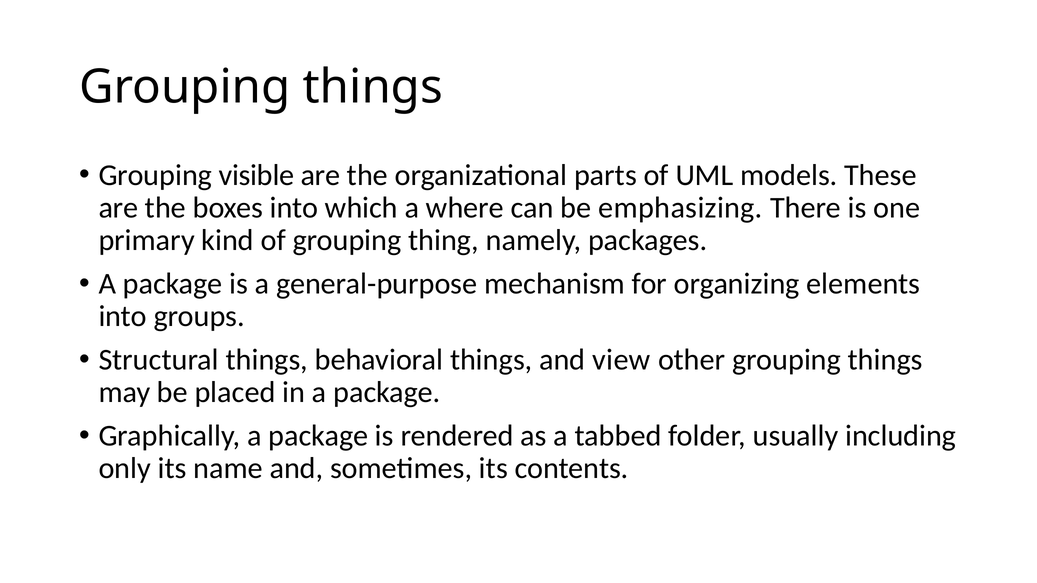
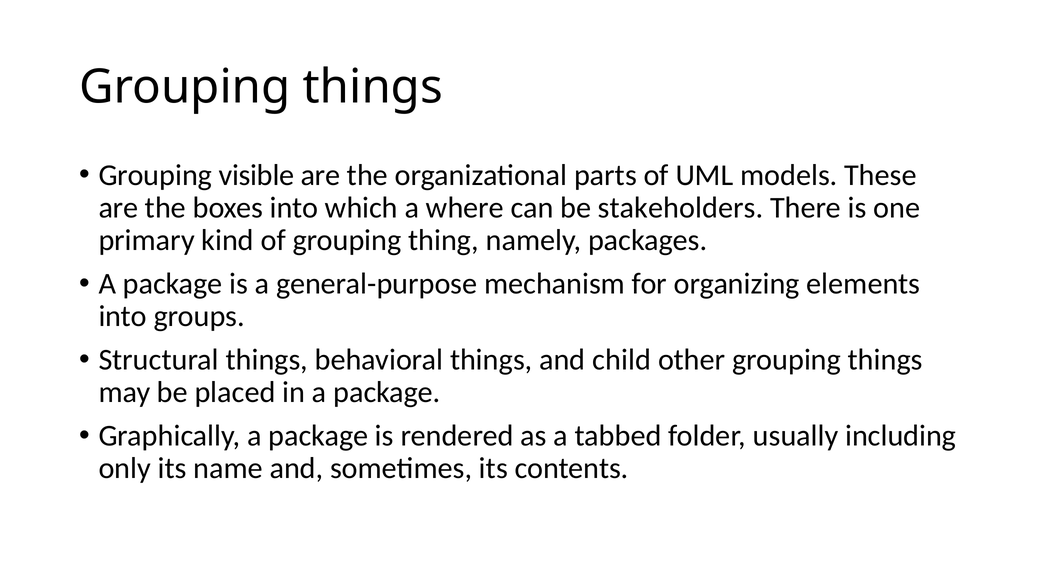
emphasizing: emphasizing -> stakeholders
view: view -> child
